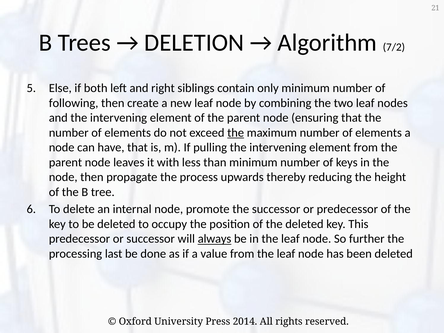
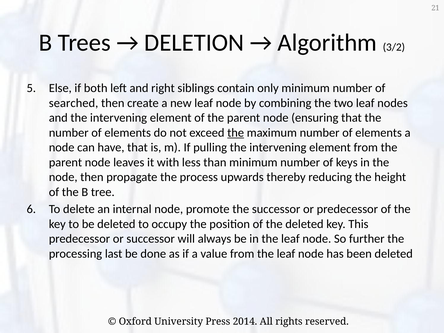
7/2: 7/2 -> 3/2
following: following -> searched
always underline: present -> none
